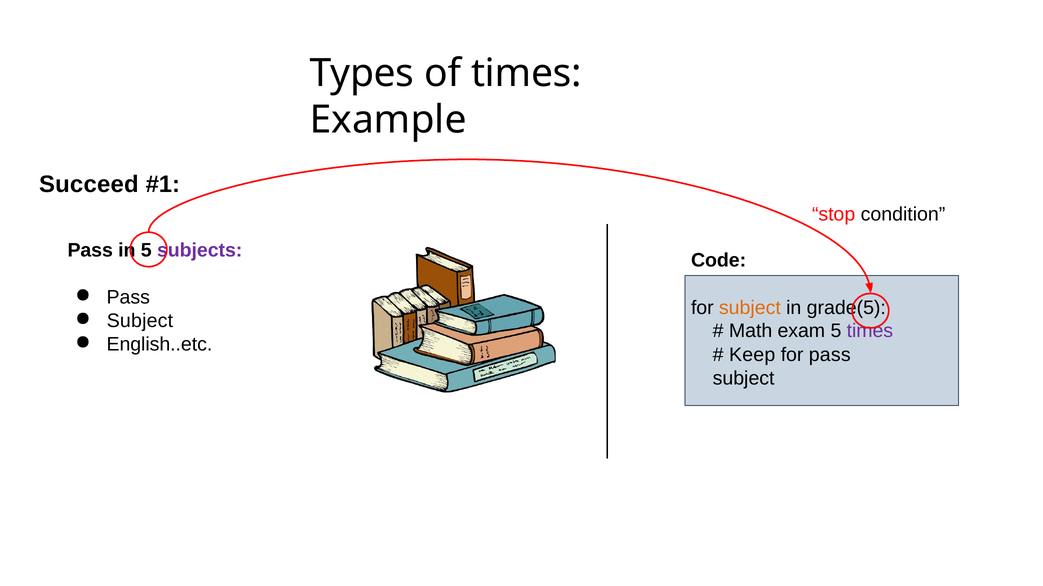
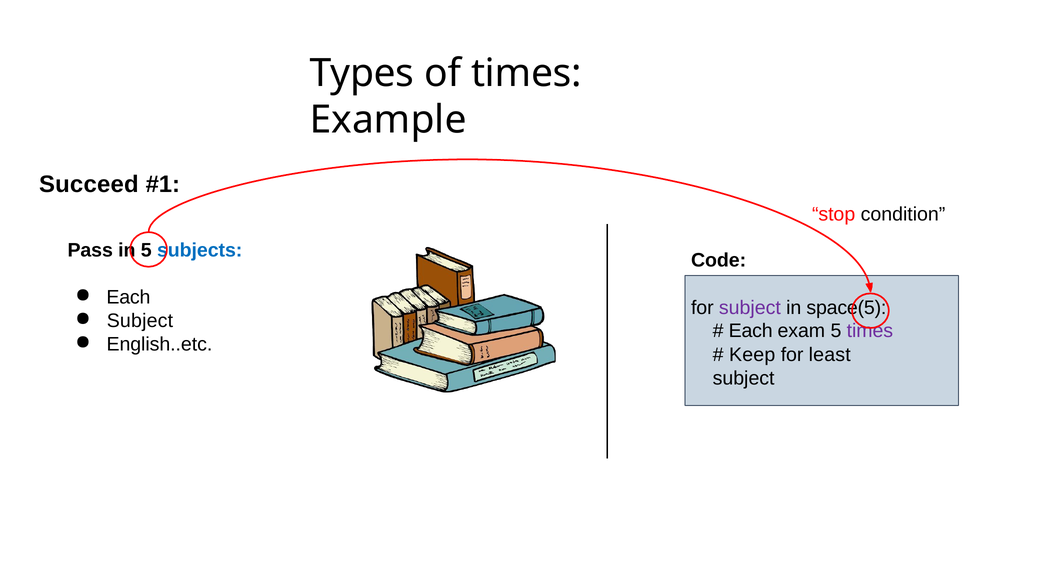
subjects colour: purple -> blue
Pass at (128, 298): Pass -> Each
subject at (750, 308) colour: orange -> purple
grade(5: grade(5 -> space(5
Math at (751, 331): Math -> Each
for pass: pass -> least
